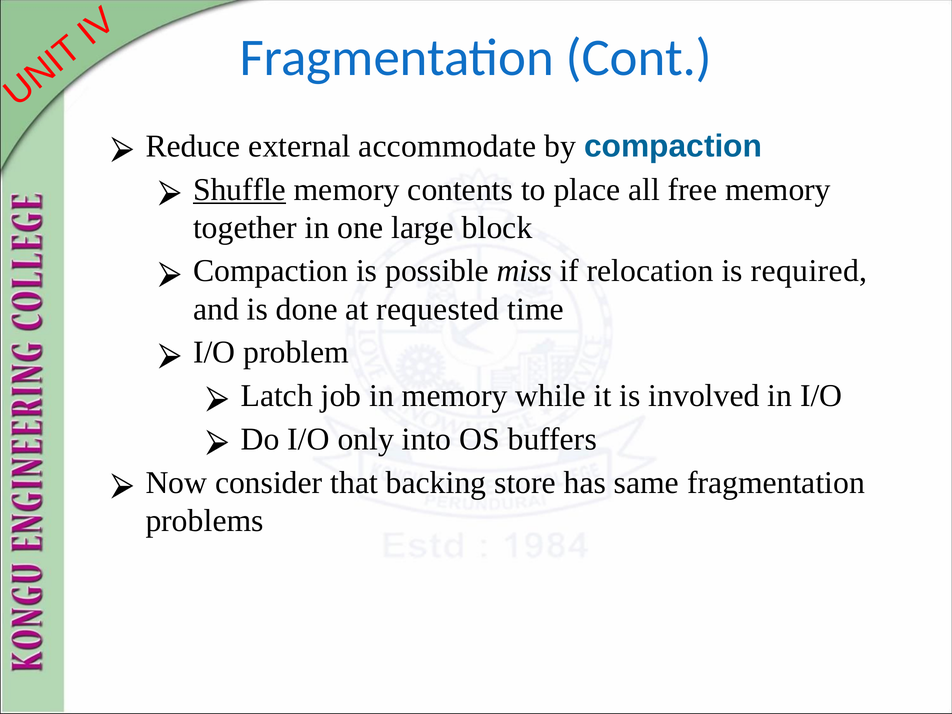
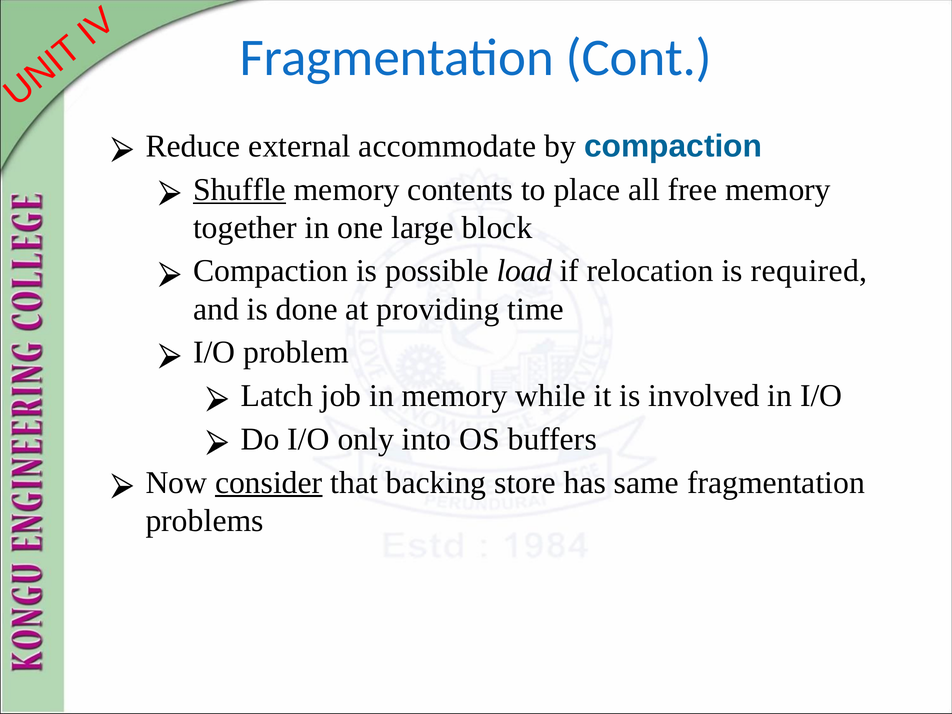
miss: miss -> load
requested: requested -> providing
consider underline: none -> present
